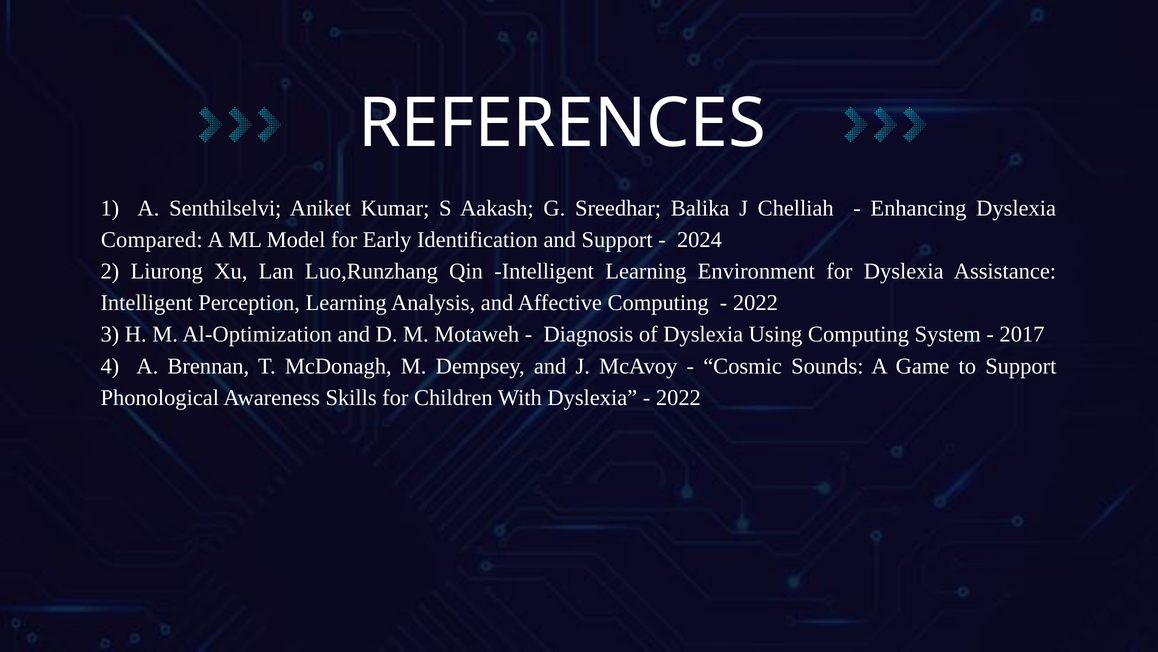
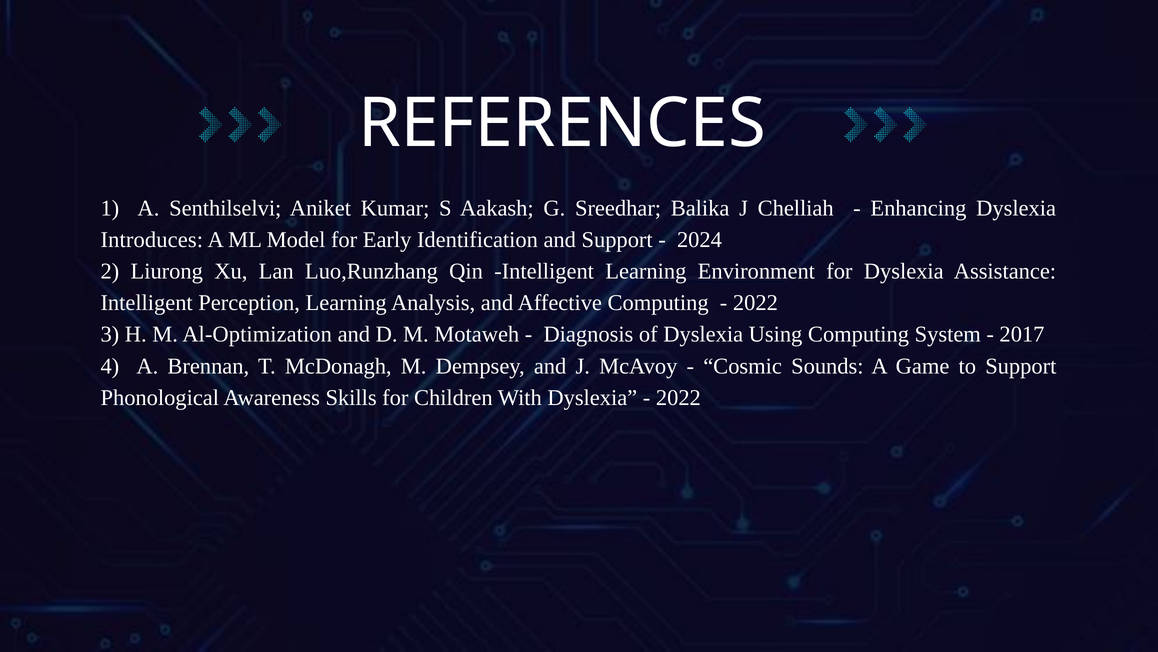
Compared: Compared -> Introduces
